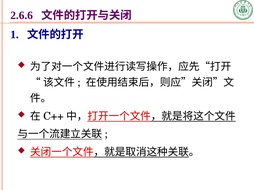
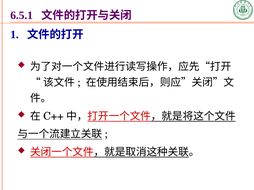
2.6.6: 2.6.6 -> 6.5.1
